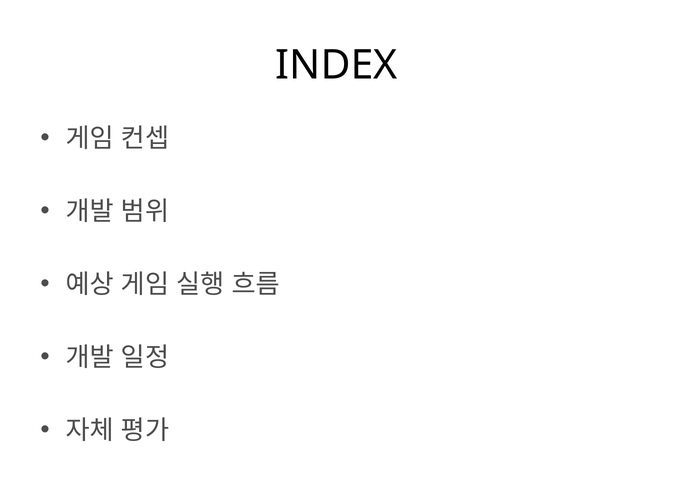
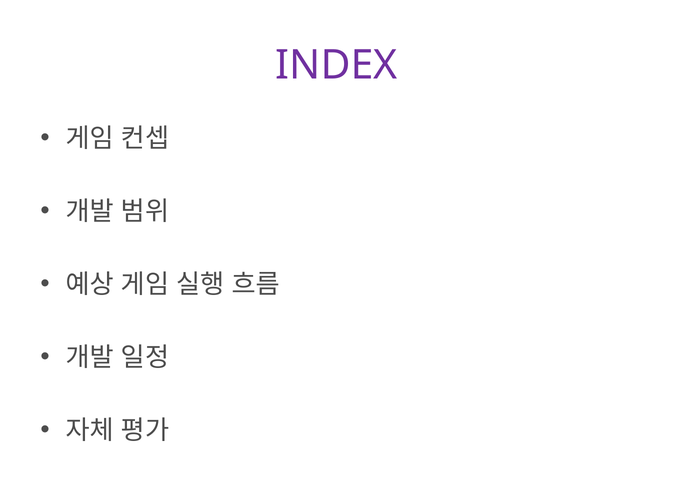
INDEX colour: black -> purple
